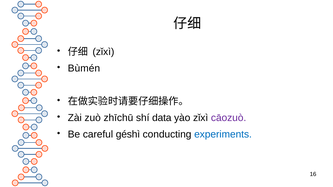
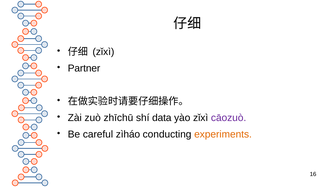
Bùmén: Bùmén -> Partner
géshì: géshì -> zìháo
experiments colour: blue -> orange
